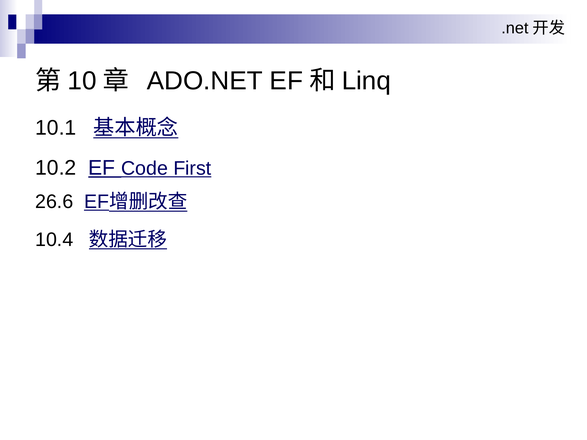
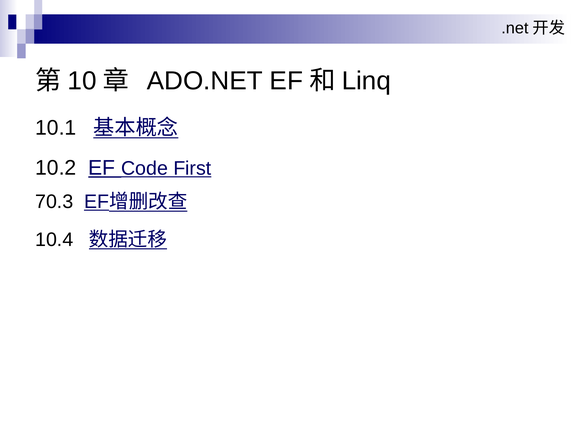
26.6: 26.6 -> 70.3
